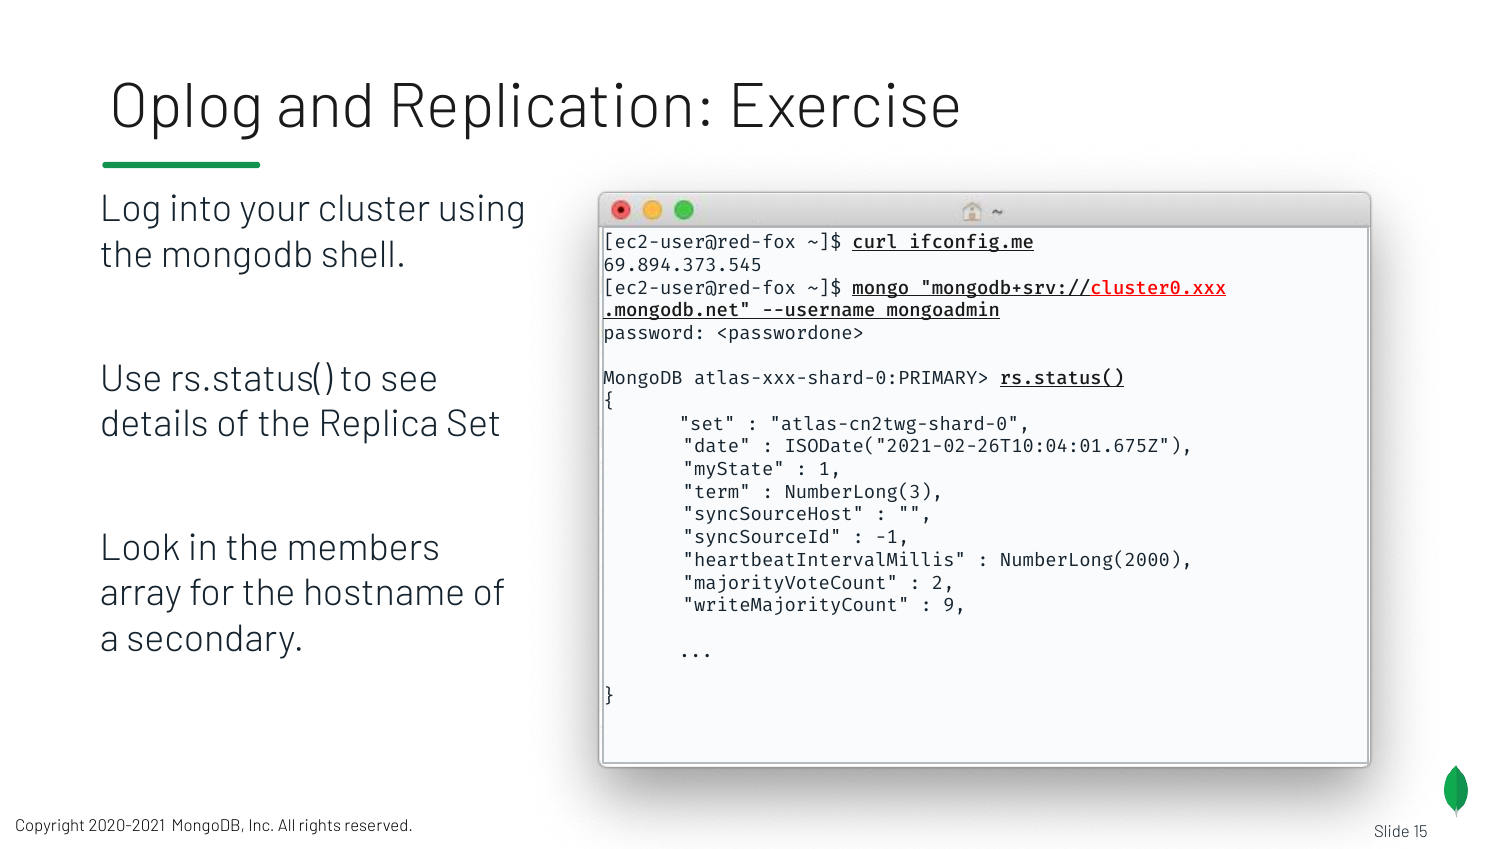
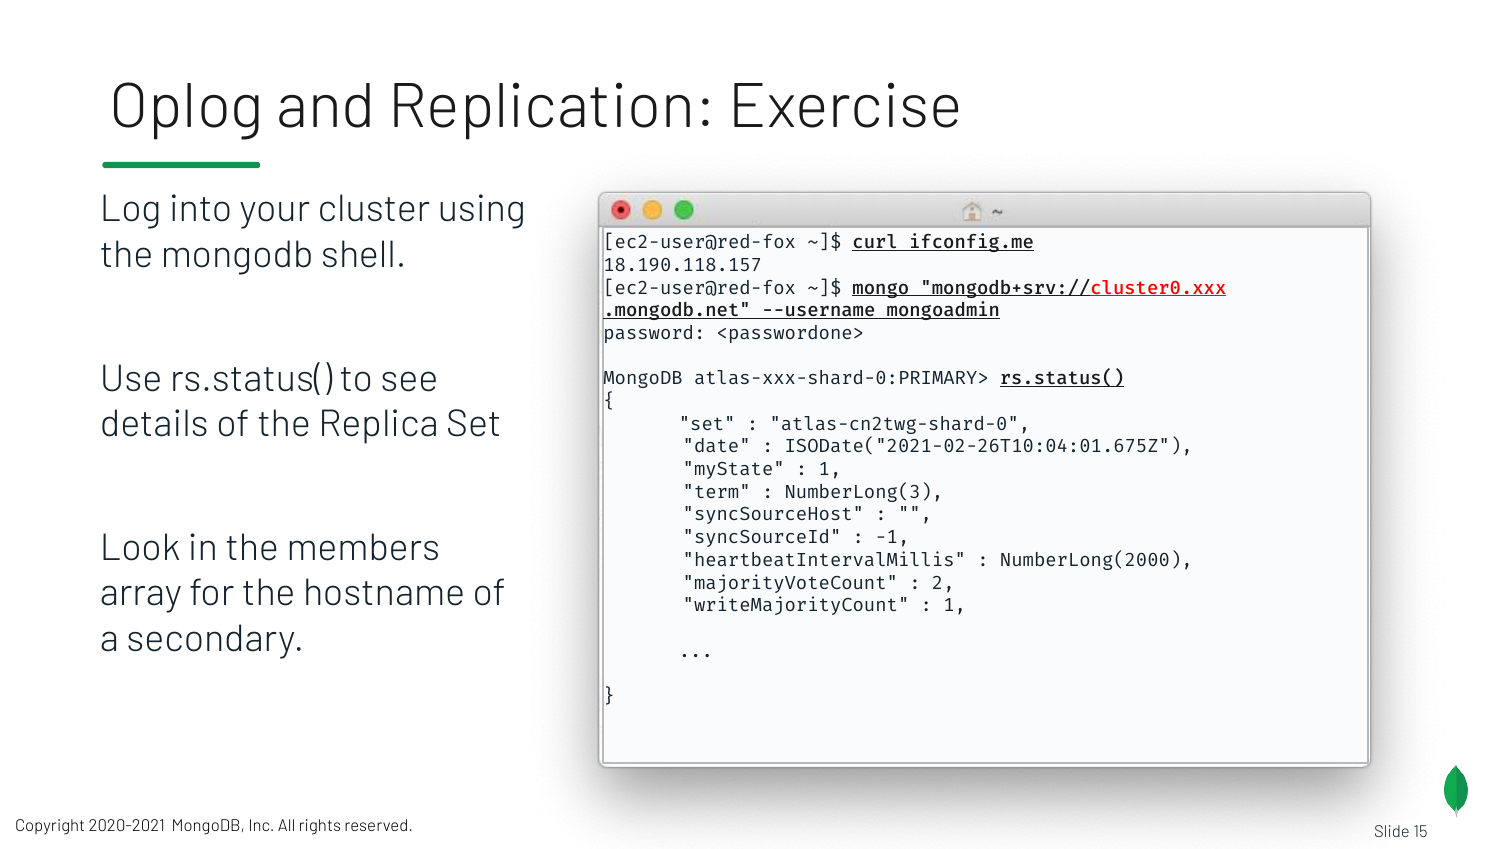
69.894.373.545: 69.894.373.545 -> 18.190.118.157
9 at (955, 606): 9 -> 1
